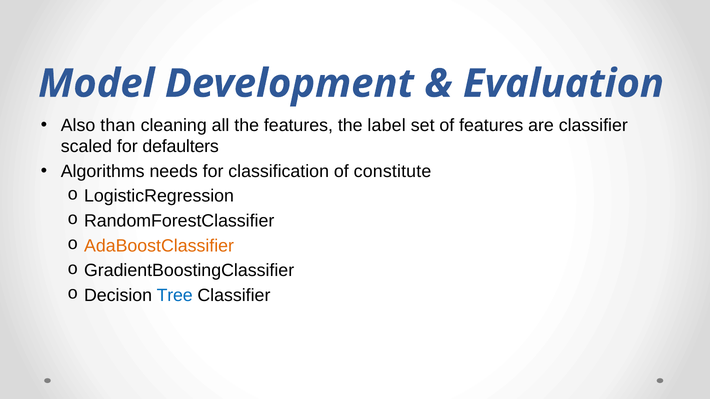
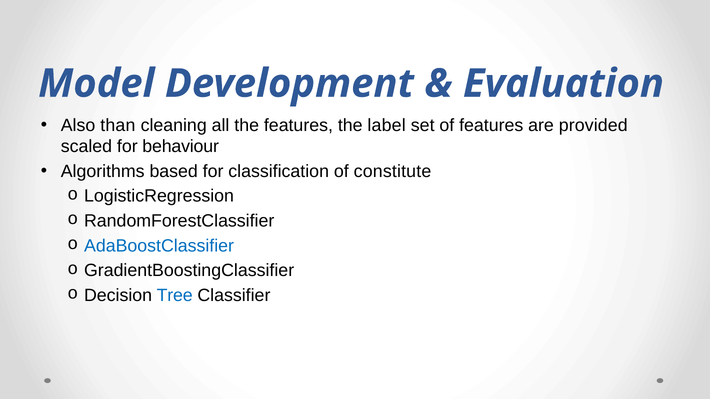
are classifier: classifier -> provided
defaulters: defaulters -> behaviour
needs: needs -> based
AdaBoostClassifier colour: orange -> blue
